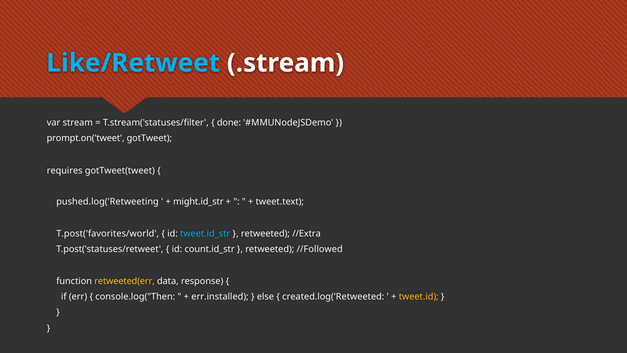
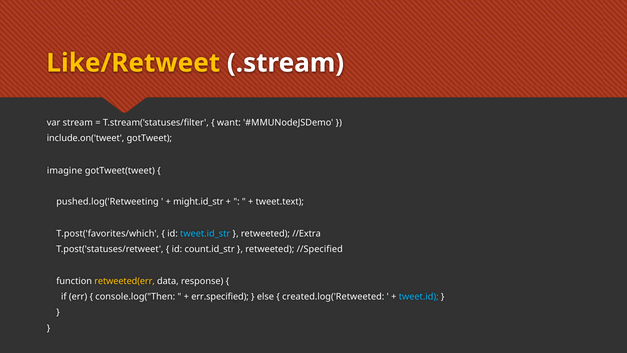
Like/Retweet colour: light blue -> yellow
done: done -> want
prompt.on('tweet: prompt.on('tweet -> include.on('tweet
requires: requires -> imagine
T.post('favorites/world: T.post('favorites/world -> T.post('favorites/which
//Followed: //Followed -> //Specified
err.installed: err.installed -> err.specified
tweet.id colour: yellow -> light blue
